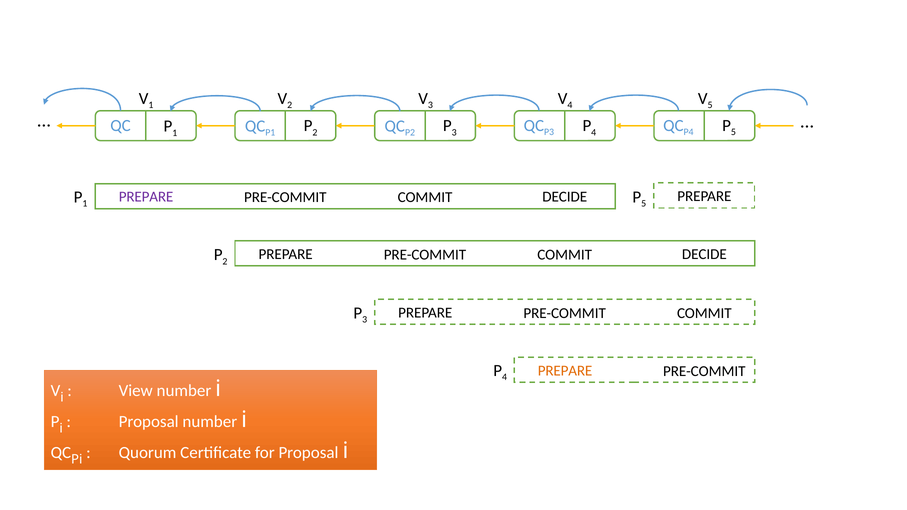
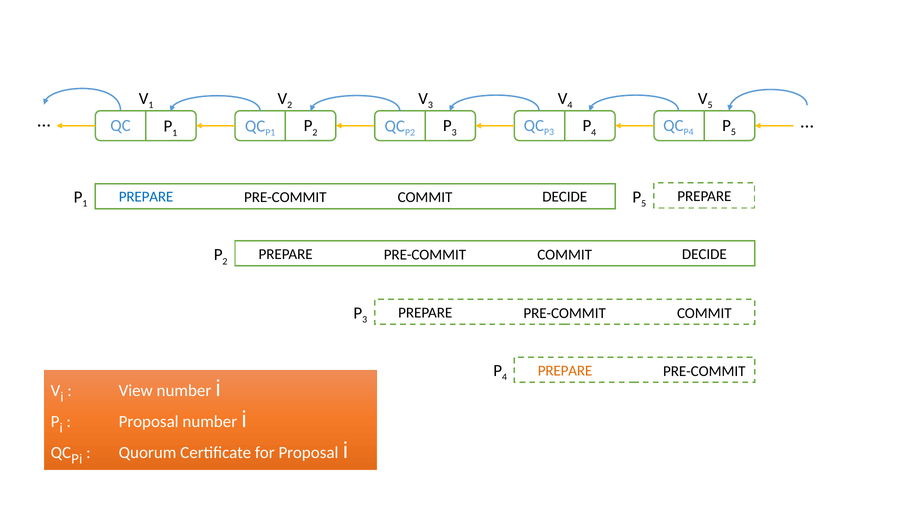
PREPARE at (146, 197) colour: purple -> blue
